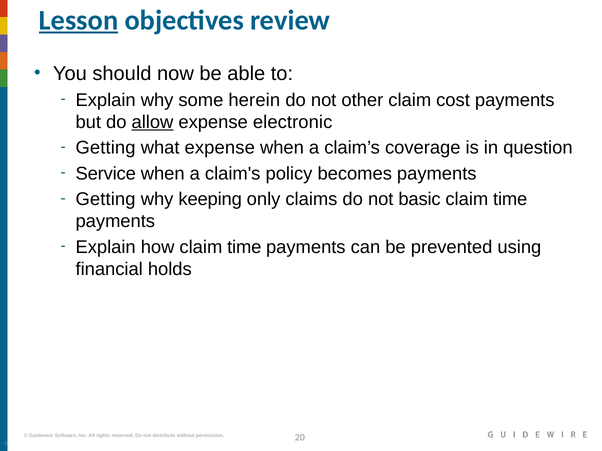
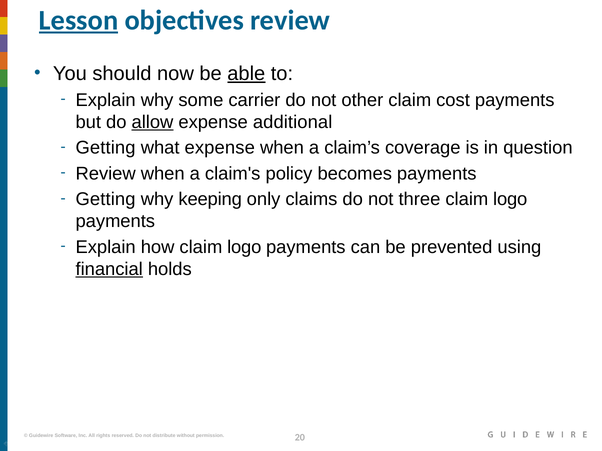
able underline: none -> present
herein: herein -> carrier
electronic: electronic -> additional
Service at (106, 174): Service -> Review
basic: basic -> three
time at (510, 200): time -> logo
how claim time: time -> logo
financial underline: none -> present
